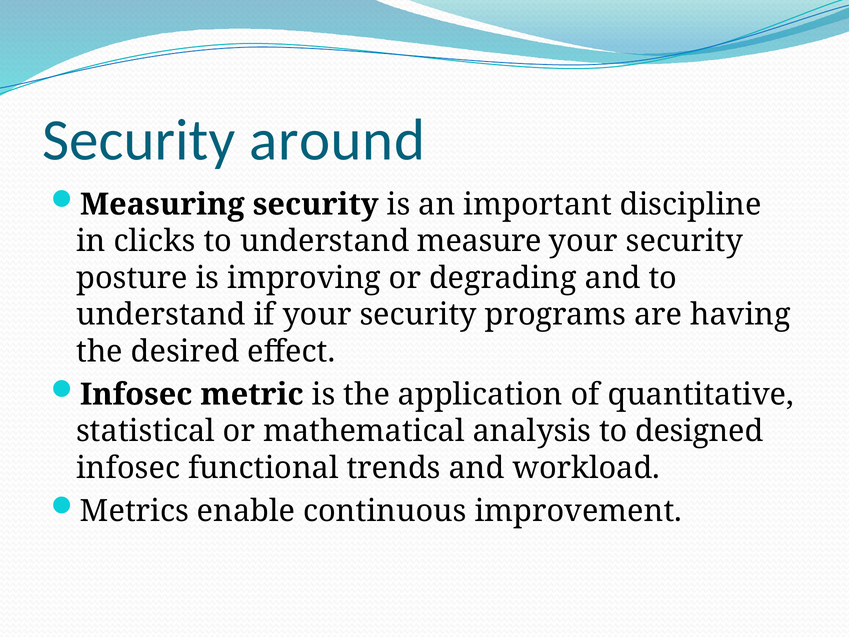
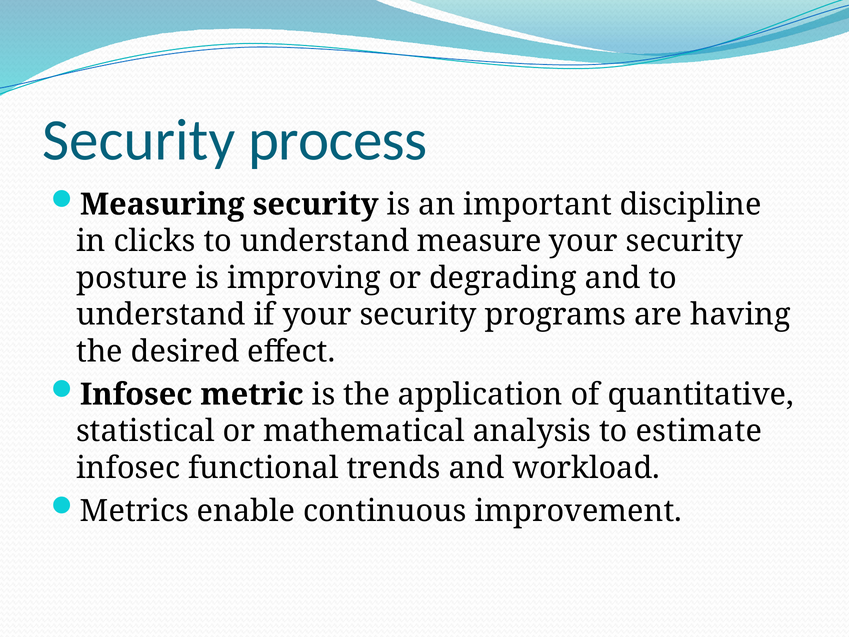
around: around -> process
designed: designed -> estimate
